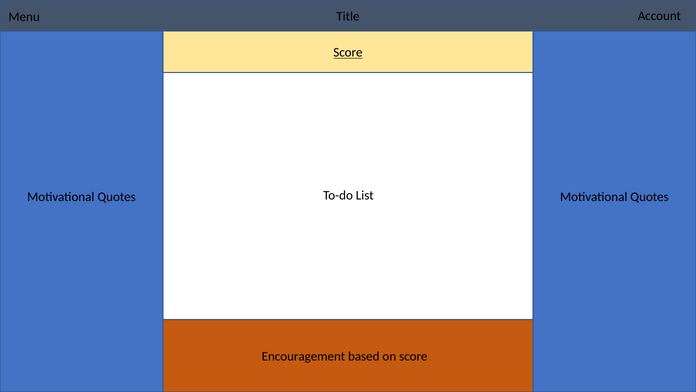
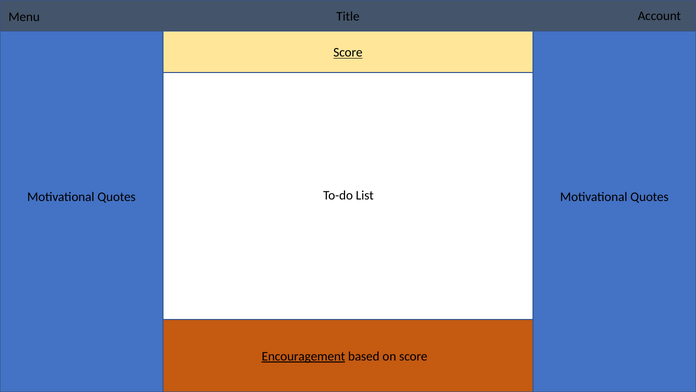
Encouragement underline: none -> present
